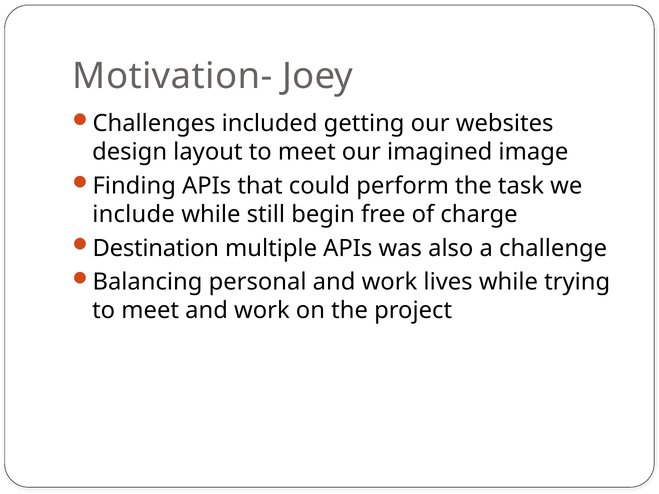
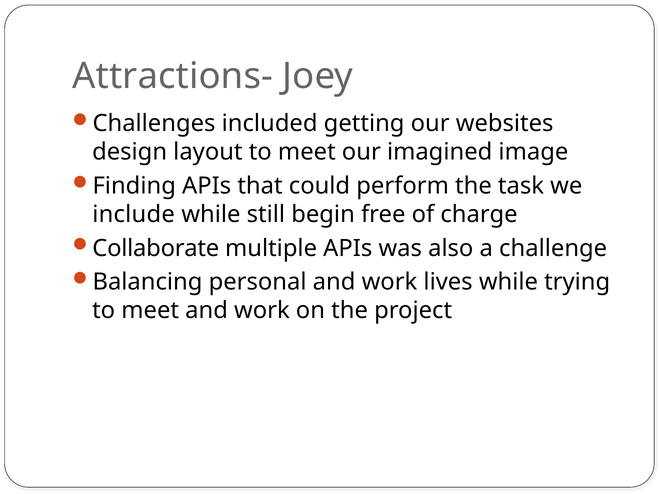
Motivation-: Motivation- -> Attractions-
Destination: Destination -> Collaborate
